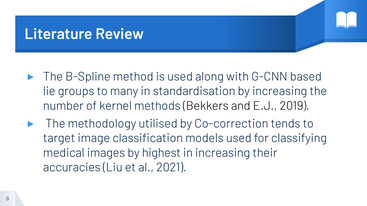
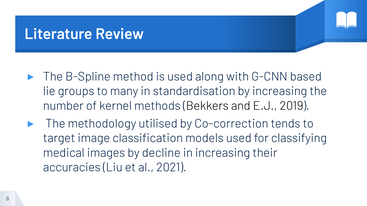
highest: highest -> decline
